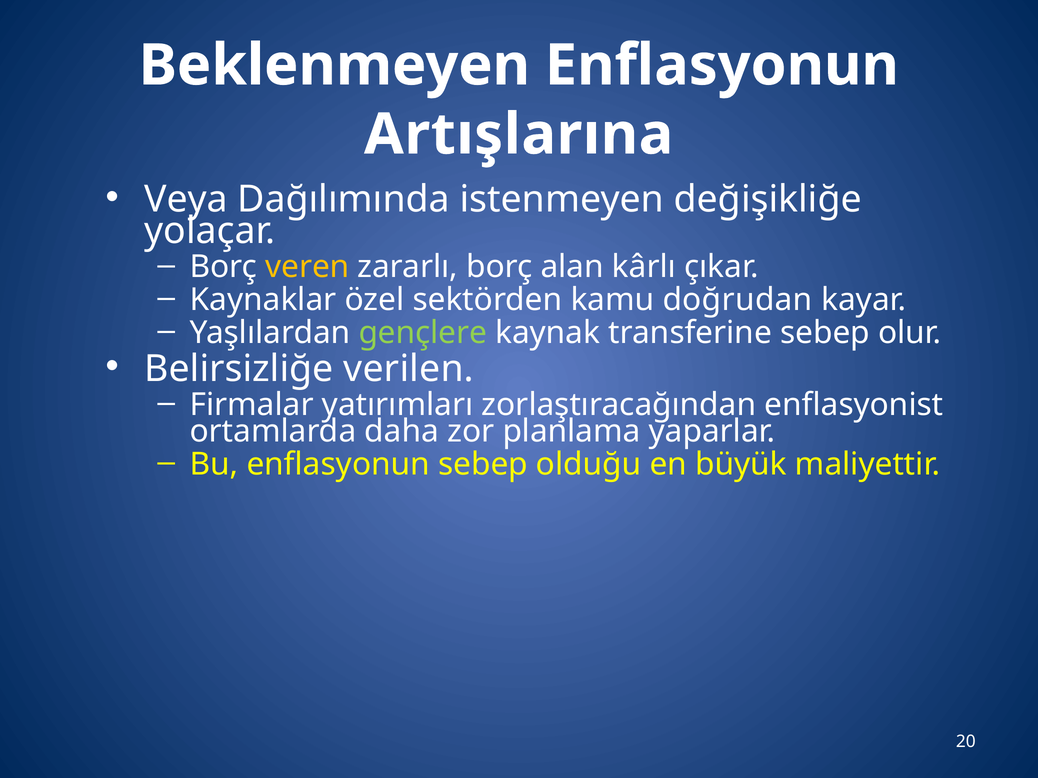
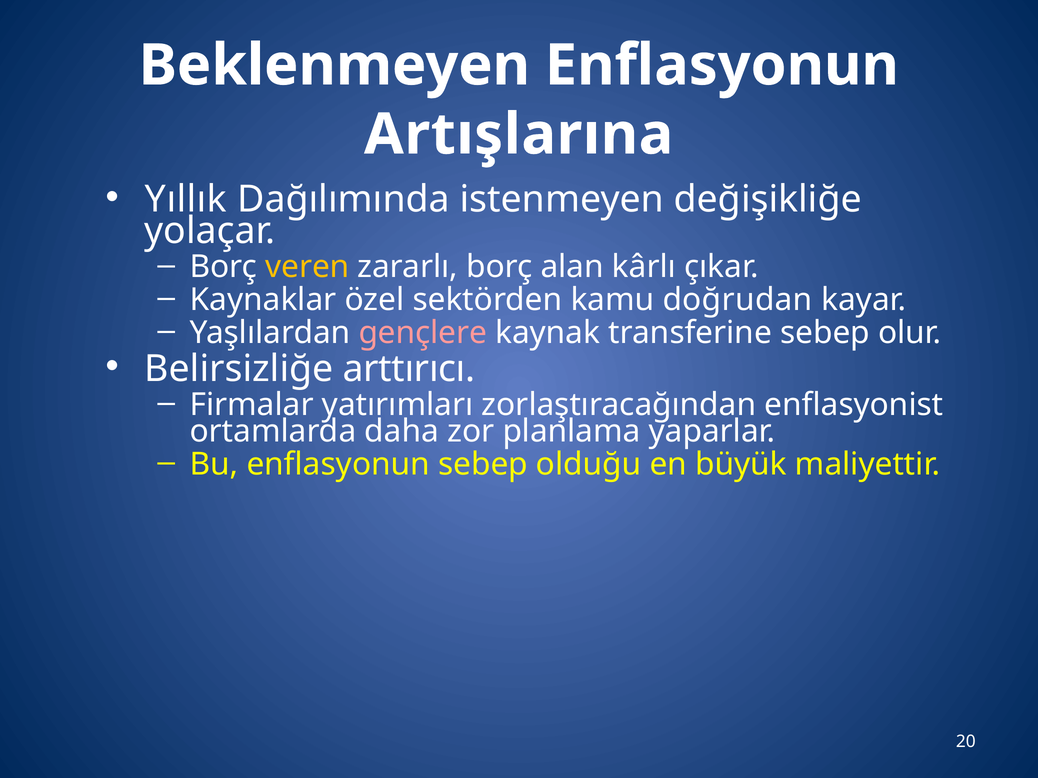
Veya: Veya -> Yıllık
gençlere colour: light green -> pink
verilen: verilen -> arttırıcı
